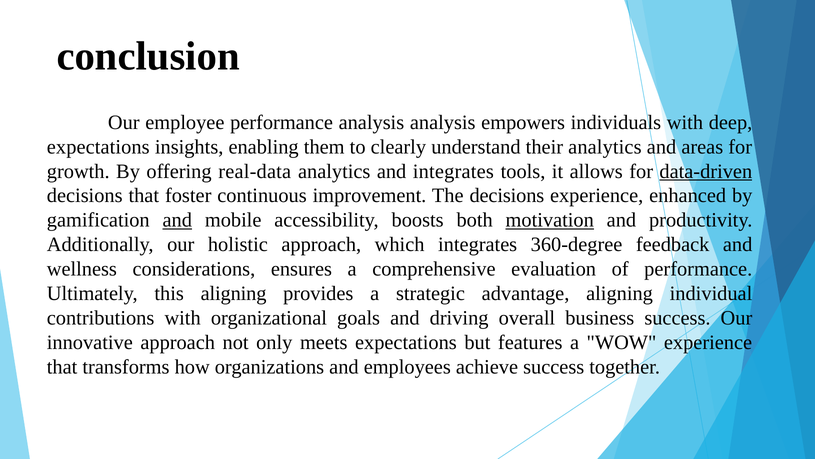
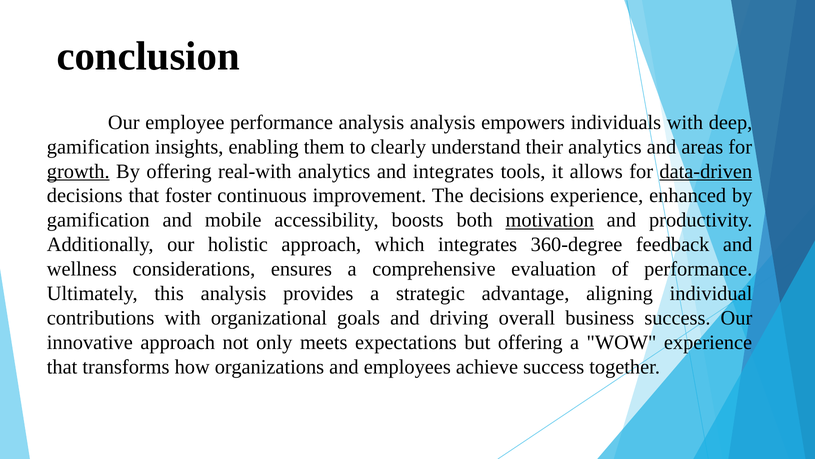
expectations at (98, 147): expectations -> gamification
growth underline: none -> present
real-data: real-data -> real-with
and at (177, 220) underline: present -> none
this aligning: aligning -> analysis
but features: features -> offering
